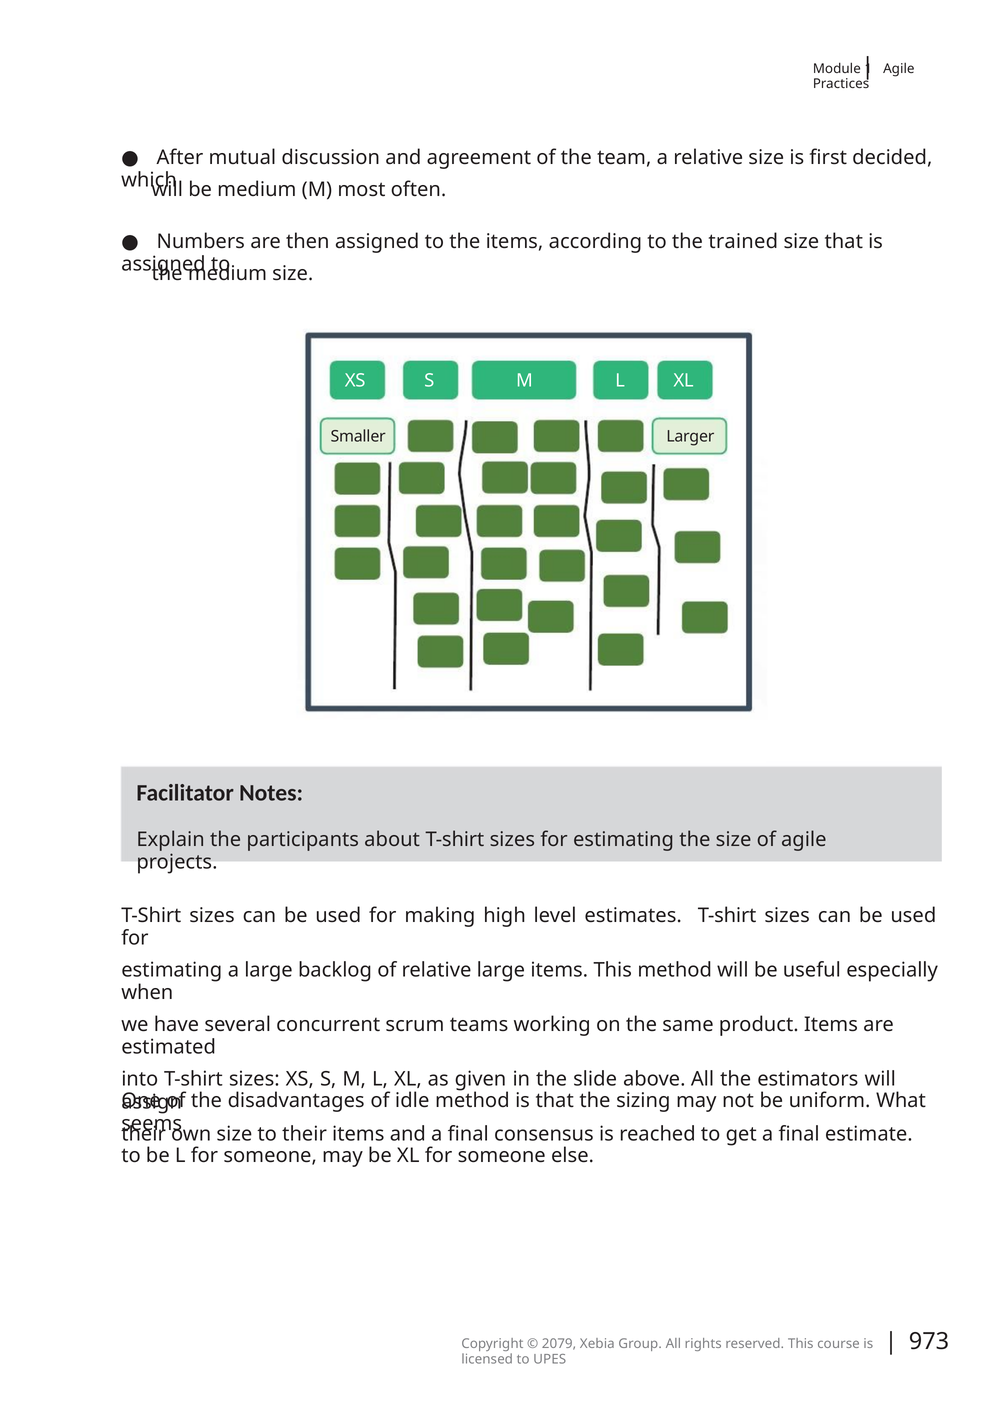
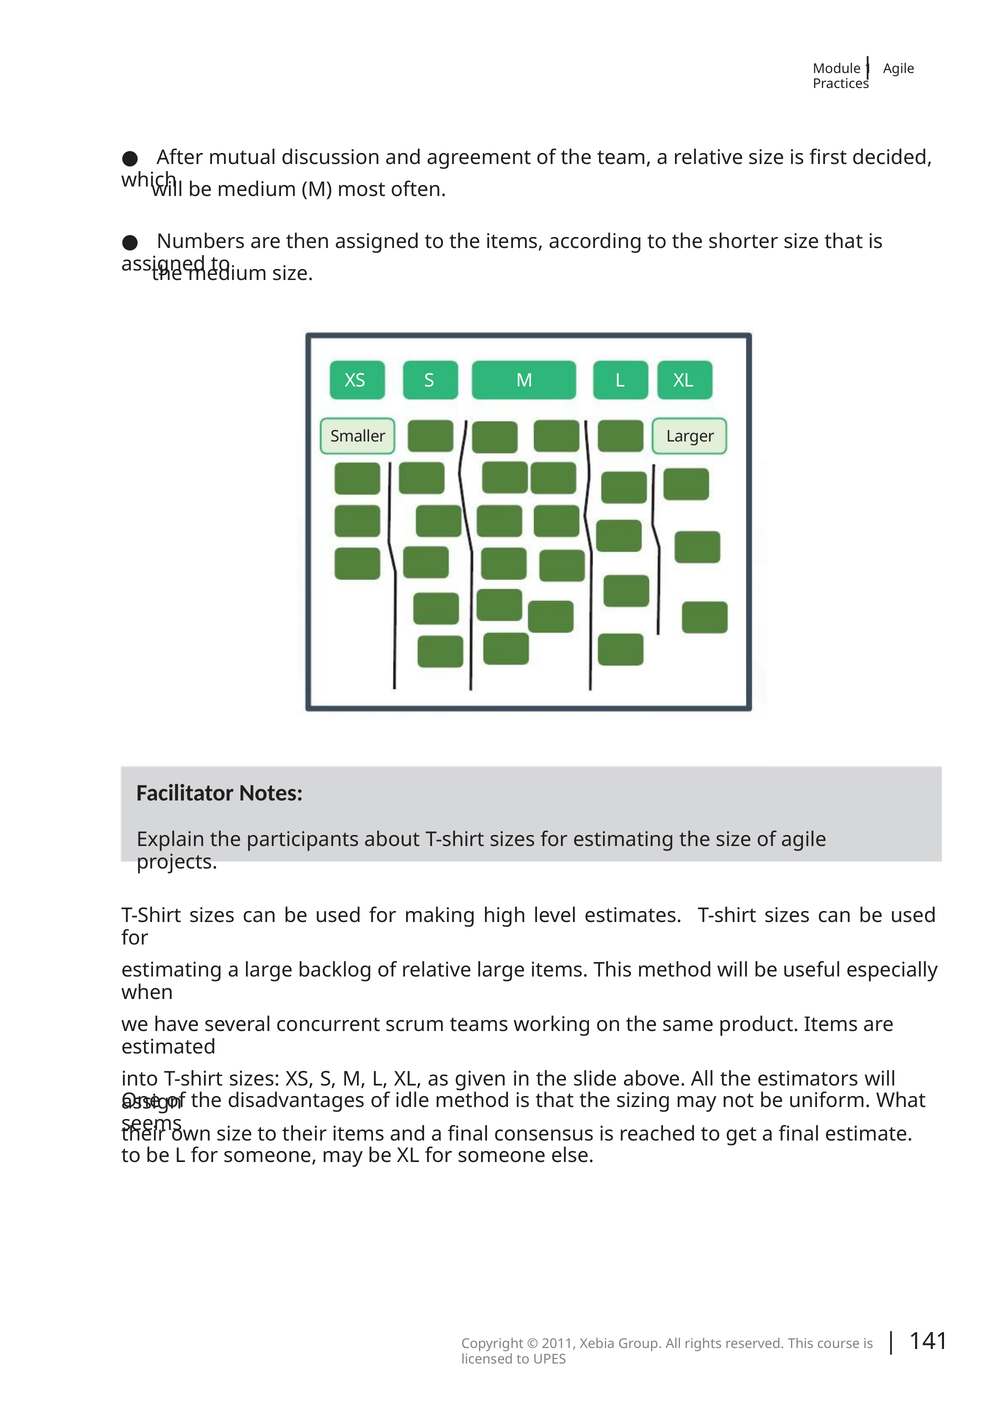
trained: trained -> shorter
973: 973 -> 141
2079: 2079 -> 2011
